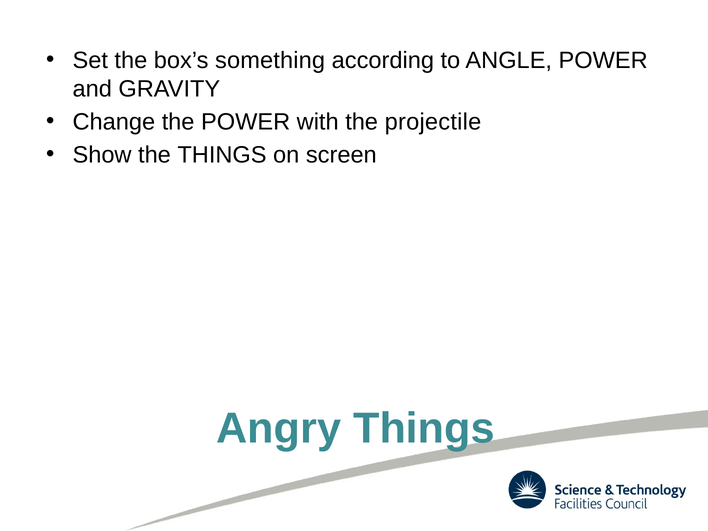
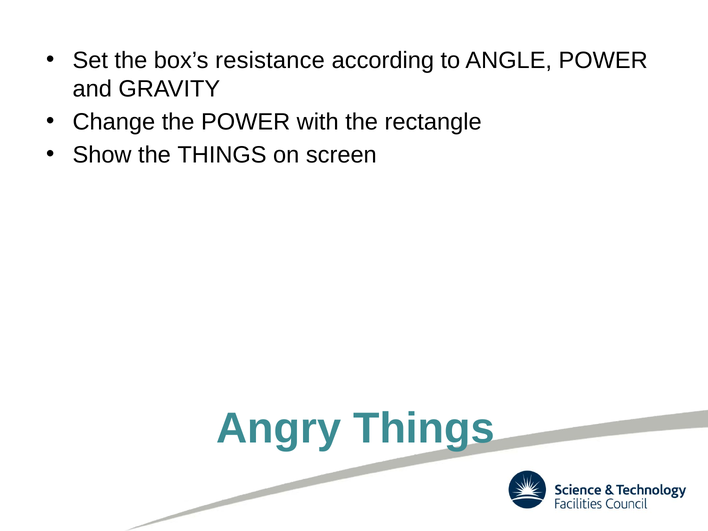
something: something -> resistance
projectile: projectile -> rectangle
